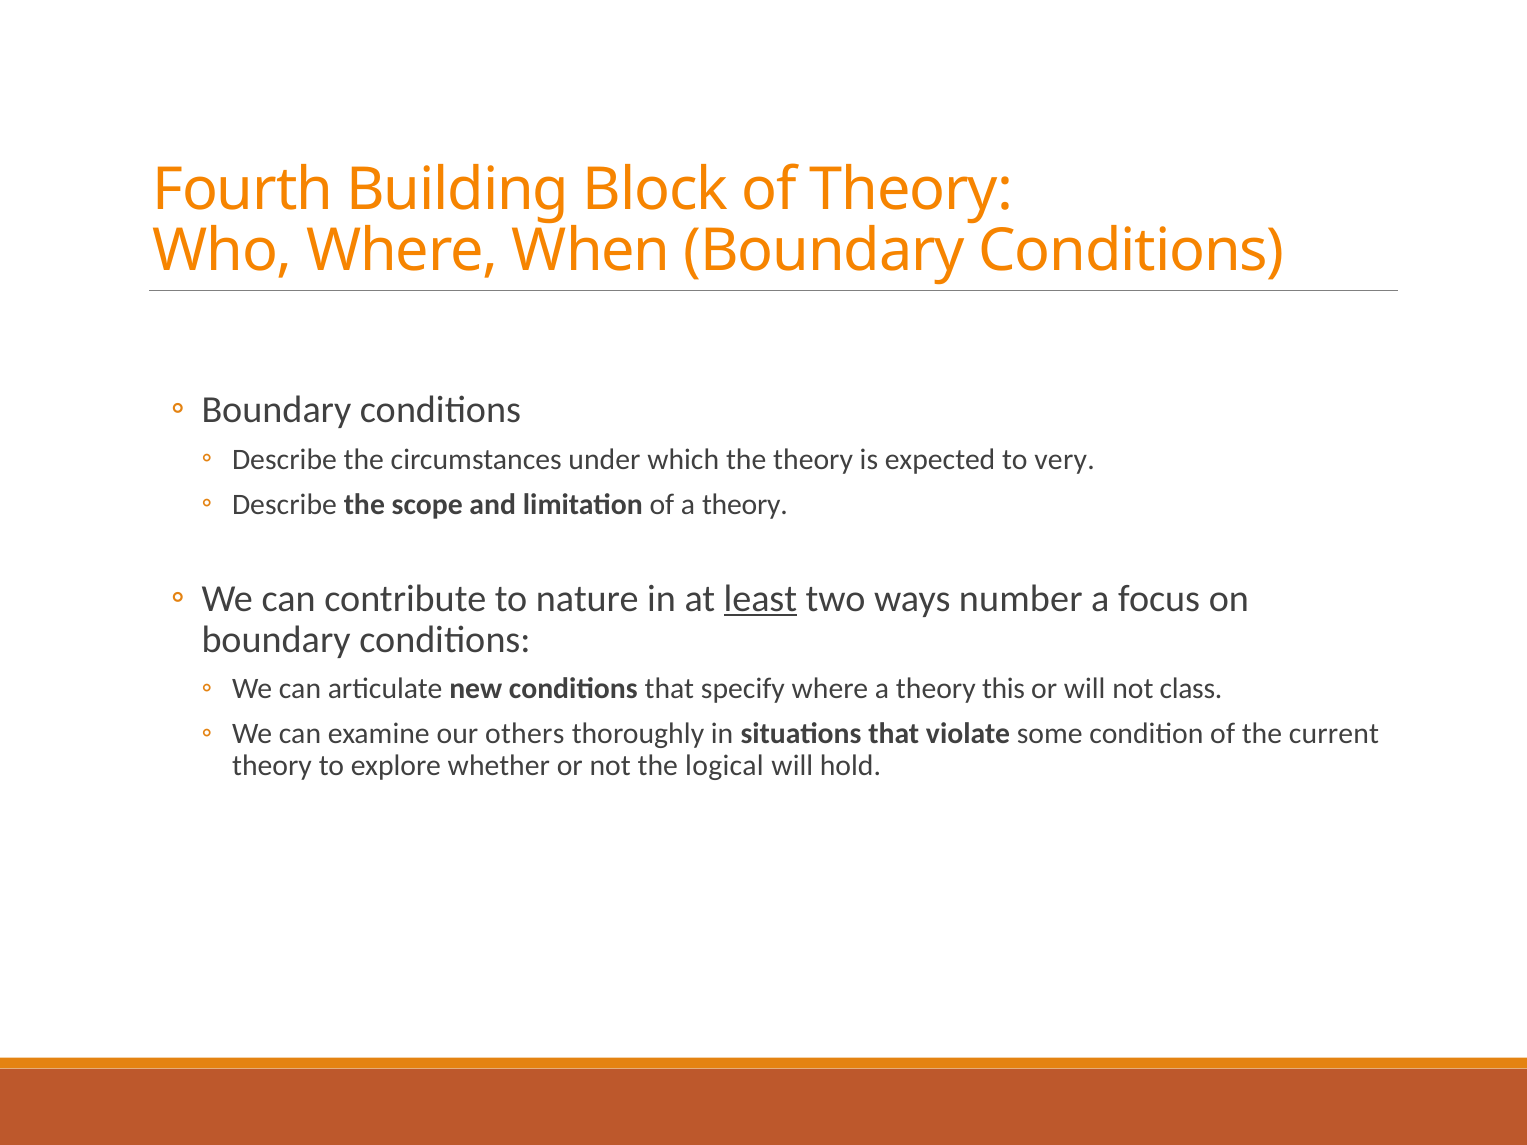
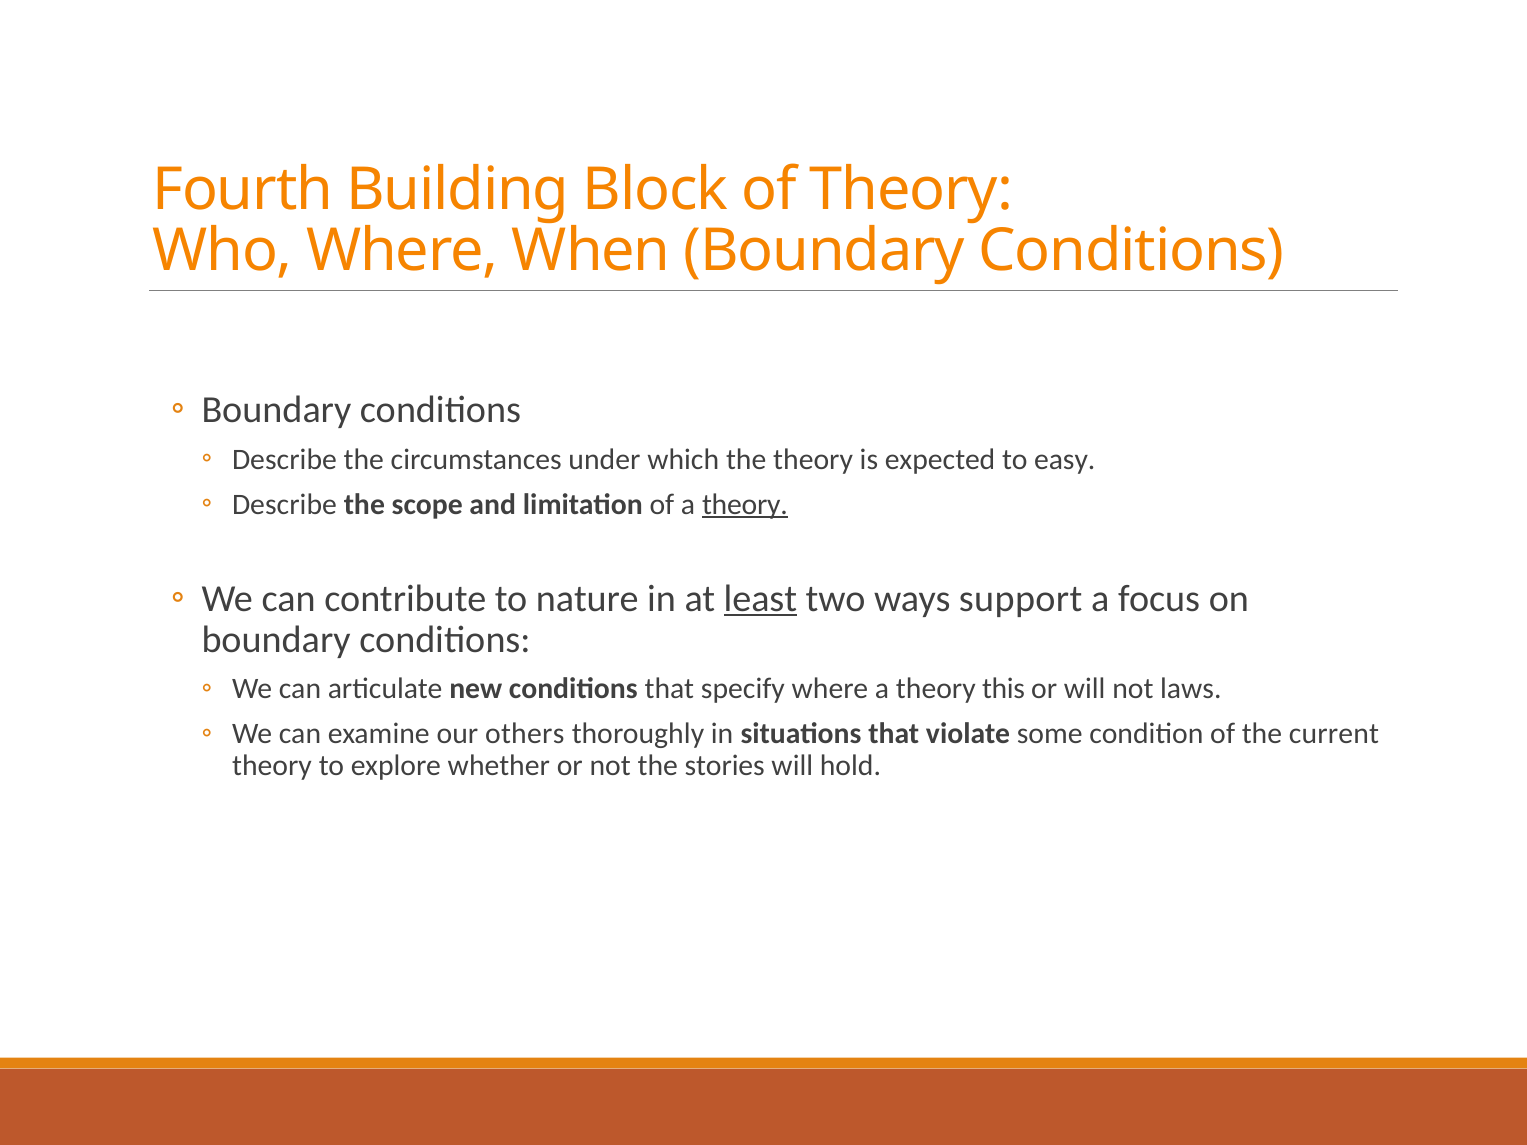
very: very -> easy
theory at (745, 504) underline: none -> present
number: number -> support
class: class -> laws
logical: logical -> stories
